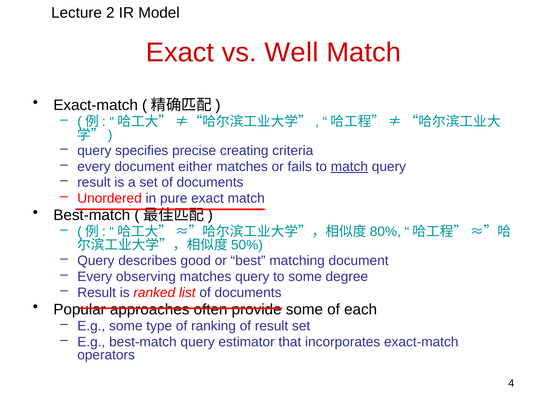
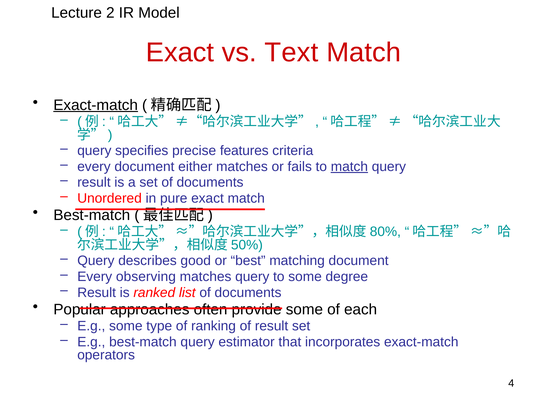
Well: Well -> Text
Exact-match at (96, 105) underline: none -> present
creating: creating -> features
